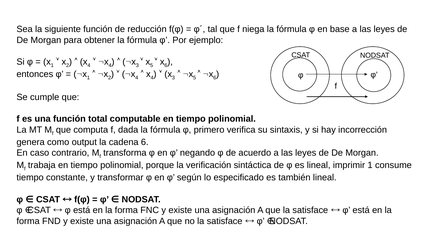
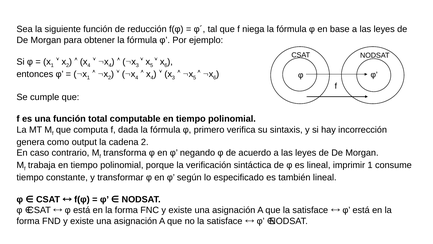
cadena 6: 6 -> 2
